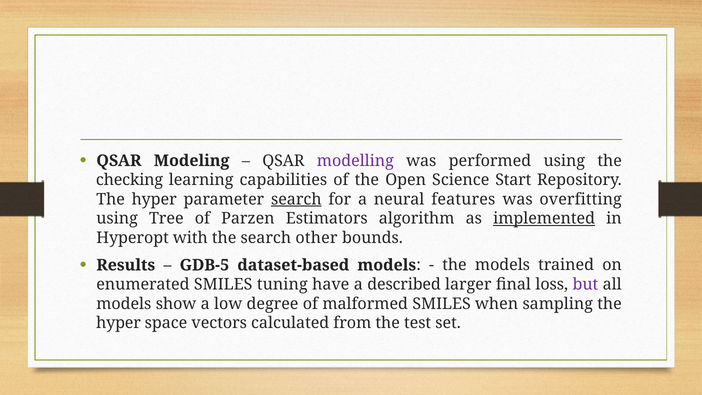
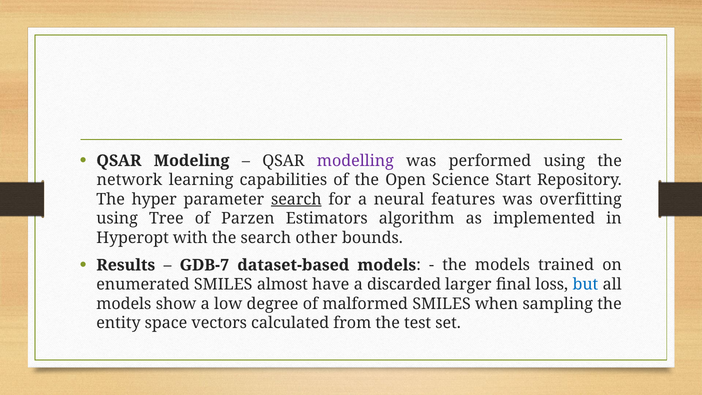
checking: checking -> network
implemented underline: present -> none
GDB-5: GDB-5 -> GDB-7
tuning: tuning -> almost
described: described -> discarded
but colour: purple -> blue
hyper at (119, 323): hyper -> entity
